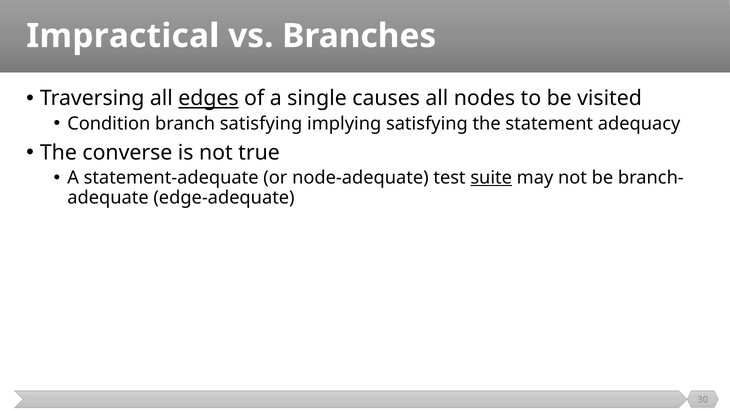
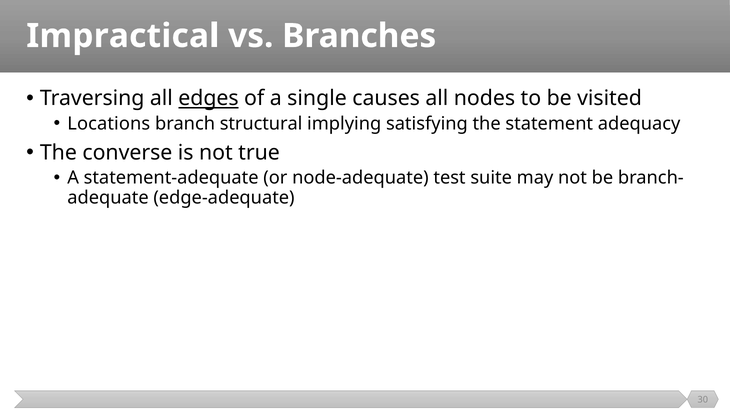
Condition: Condition -> Locations
branch satisfying: satisfying -> structural
suite underline: present -> none
